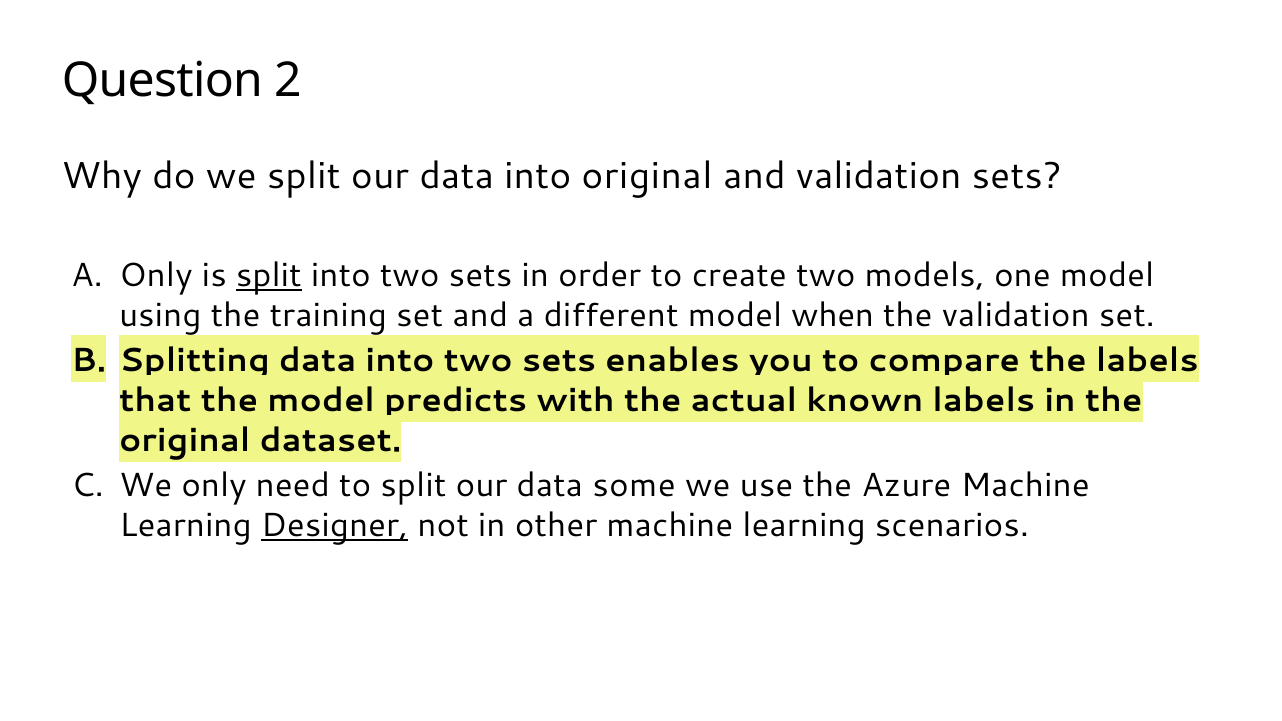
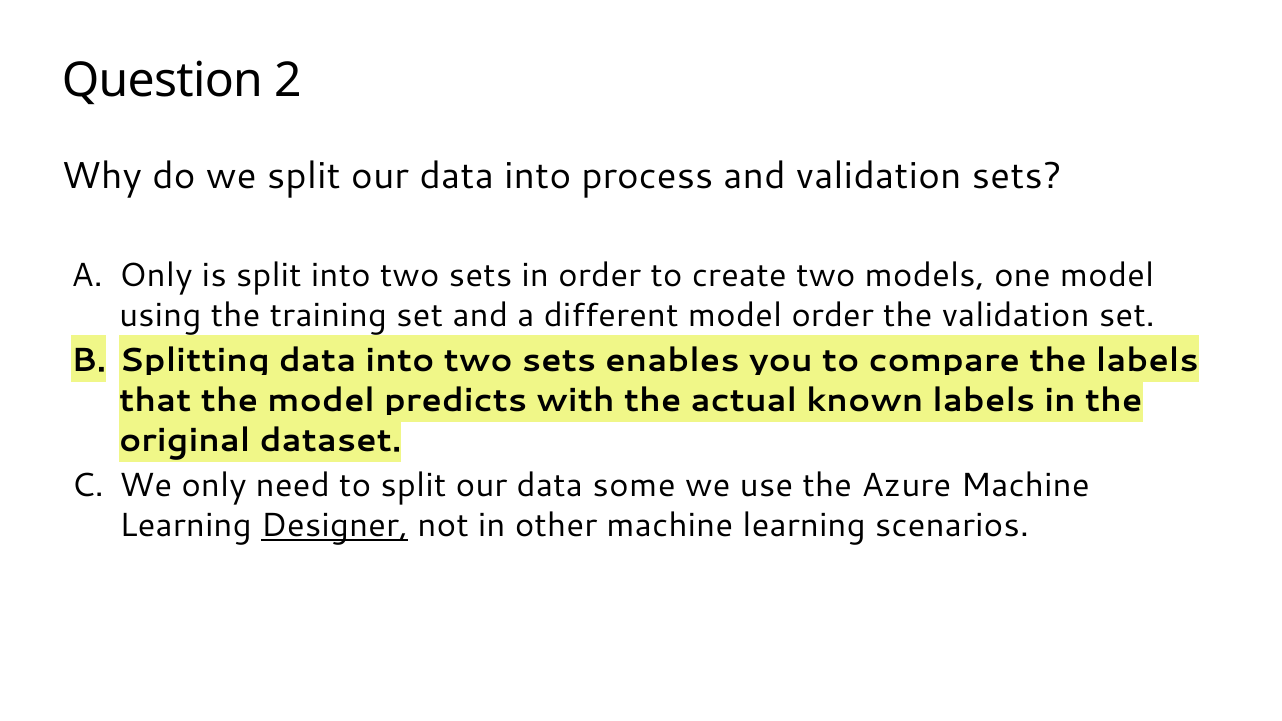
into original: original -> process
split at (269, 275) underline: present -> none
model when: when -> order
